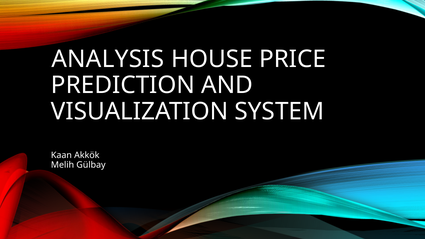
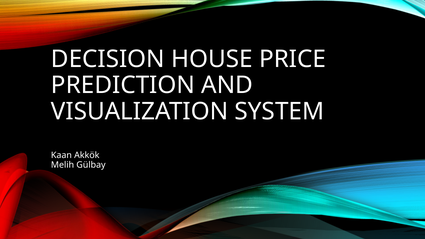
ANALYSIS: ANALYSIS -> DECISION
